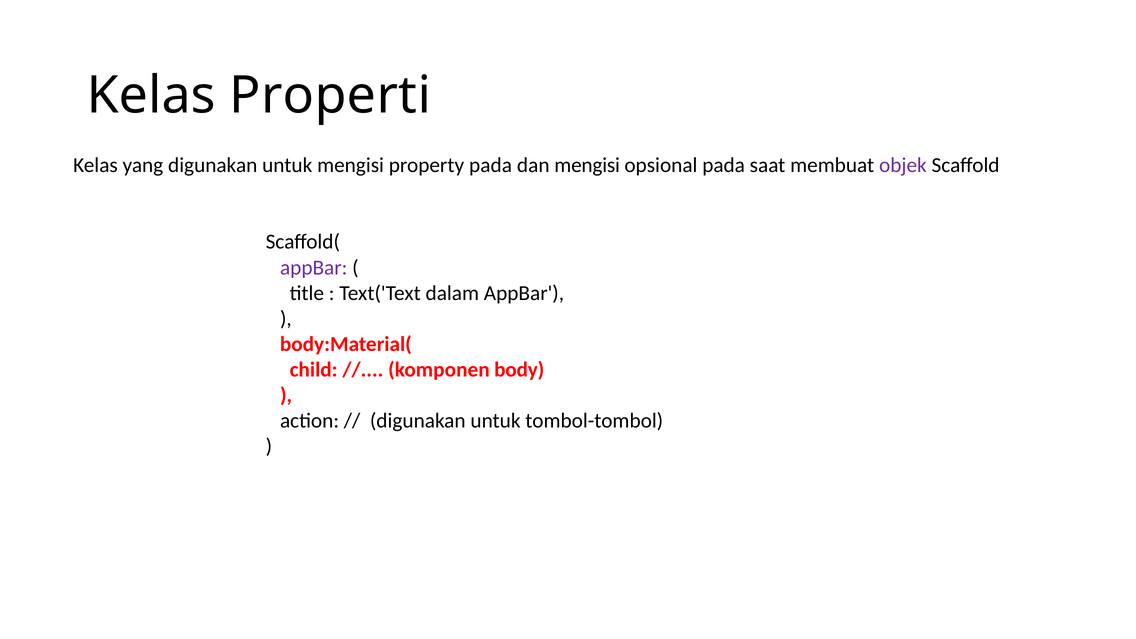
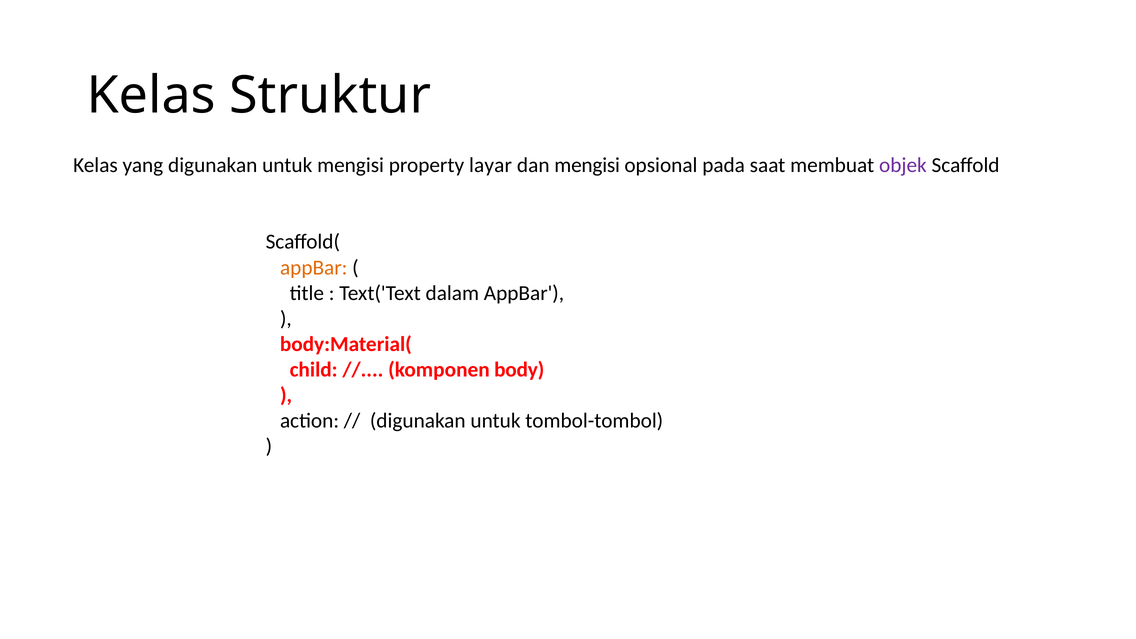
Properti: Properti -> Struktur
property pada: pada -> layar
appBar at (314, 268) colour: purple -> orange
